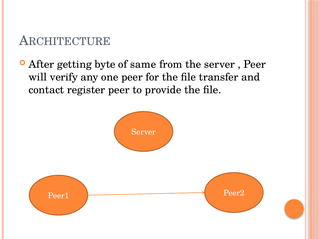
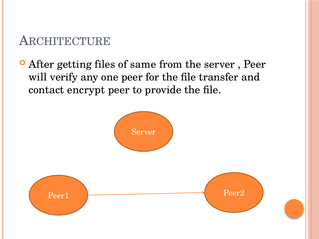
byte: byte -> files
register: register -> encrypt
